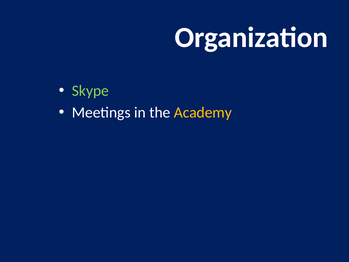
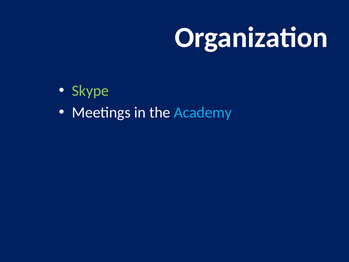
Academy colour: yellow -> light blue
